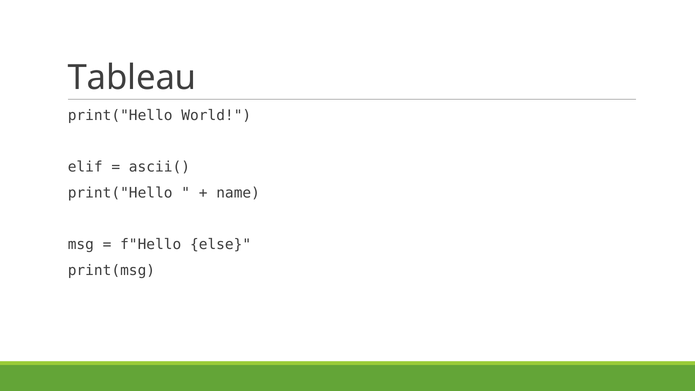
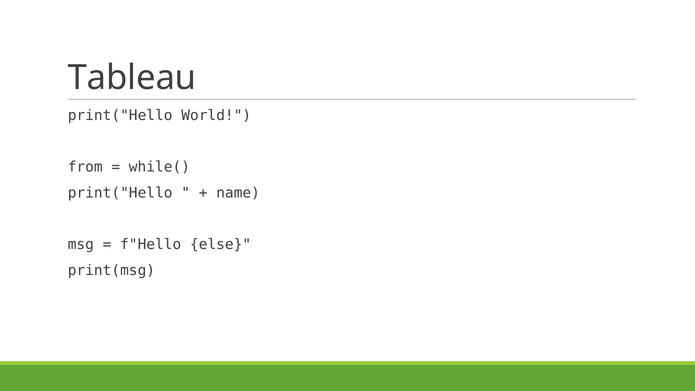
elif: elif -> from
ascii(: ascii( -> while(
